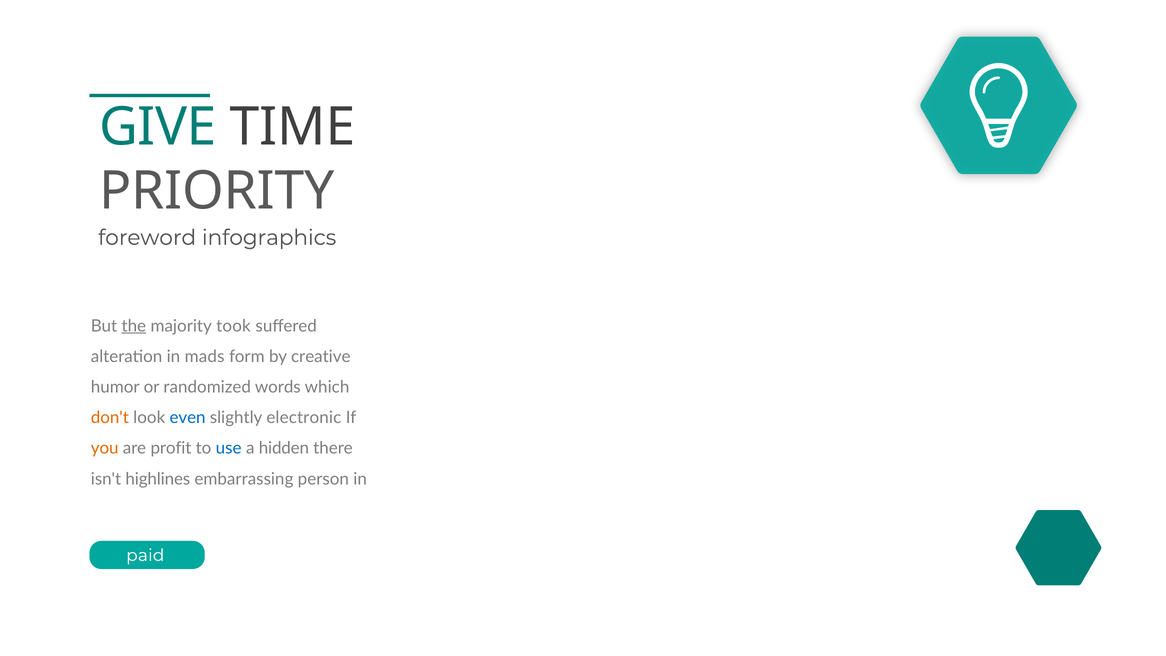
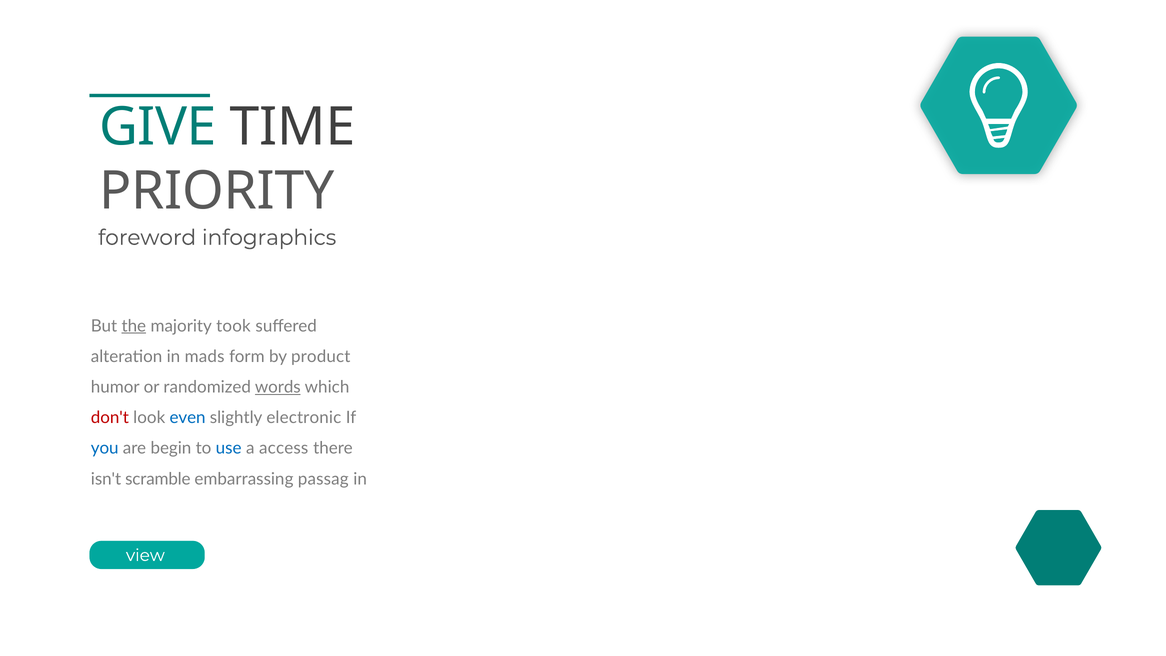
creative: creative -> product
words underline: none -> present
don't colour: orange -> red
you colour: orange -> blue
profit: profit -> begin
hidden: hidden -> access
highlines: highlines -> scramble
person: person -> passag
paid: paid -> view
